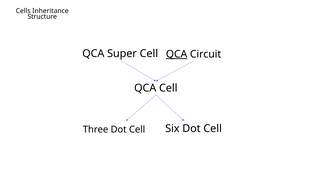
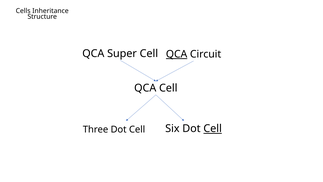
Cell at (213, 128) underline: none -> present
